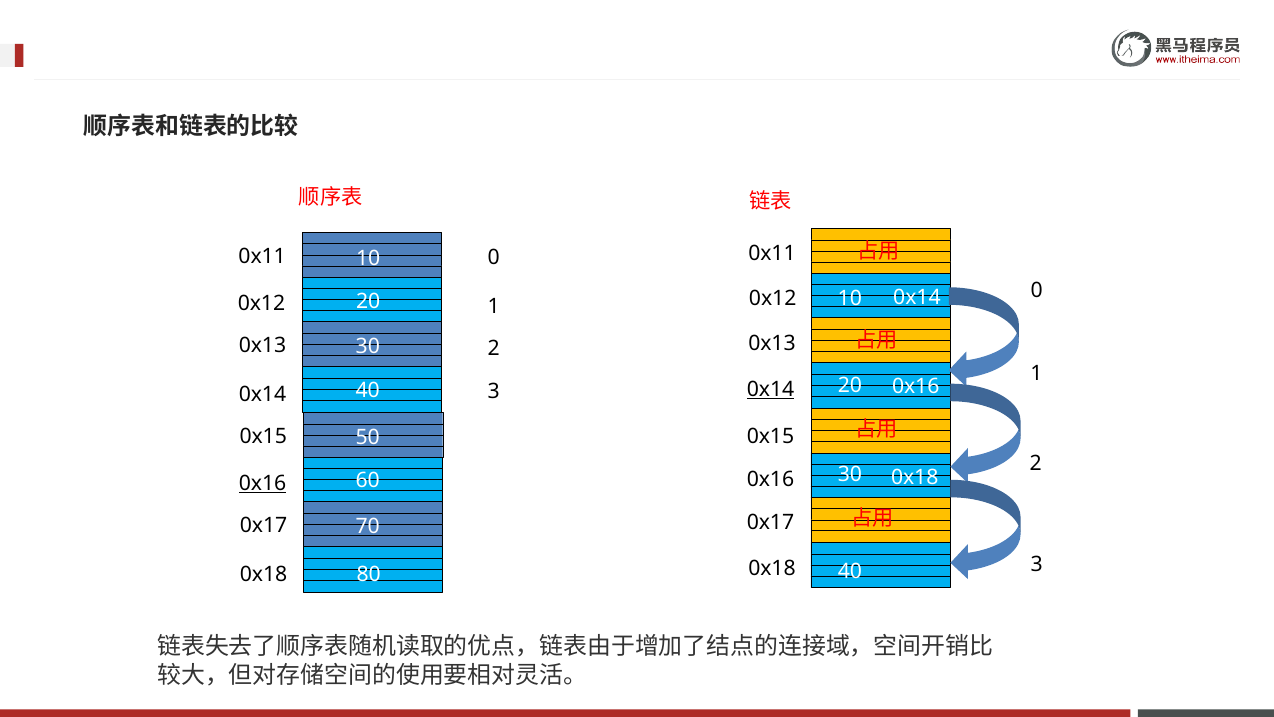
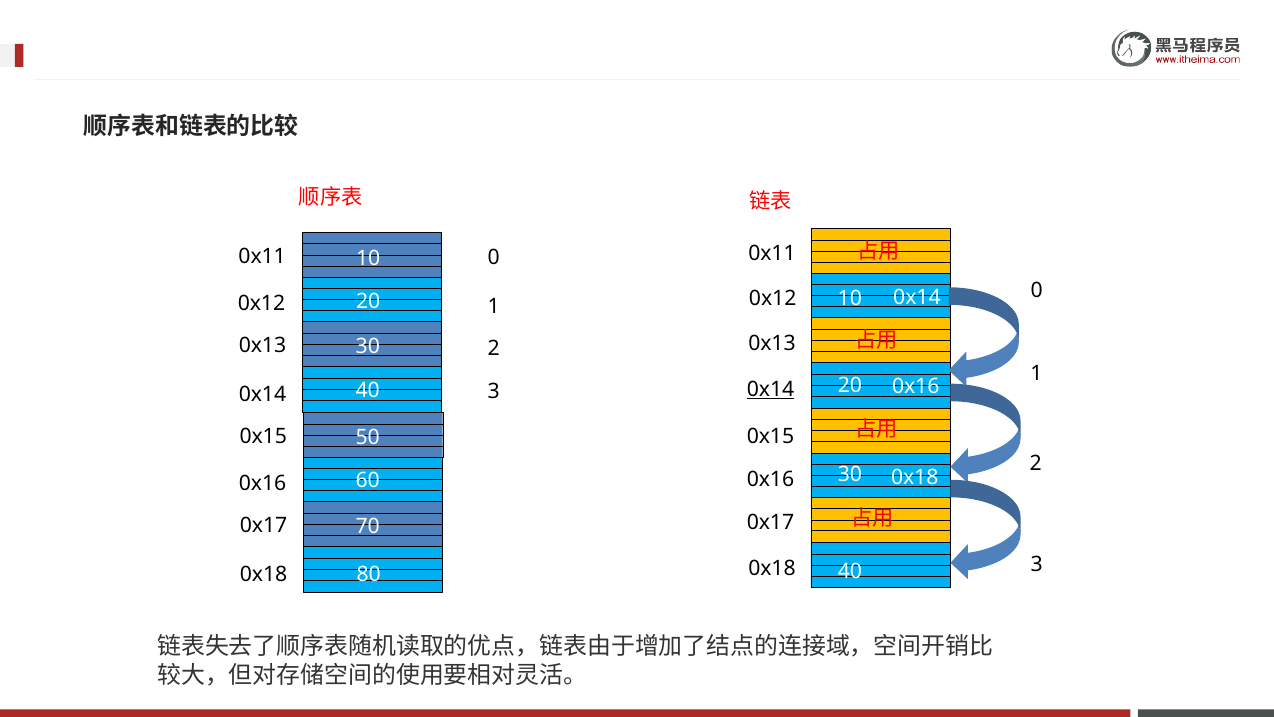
0x16 at (263, 483) underline: present -> none
